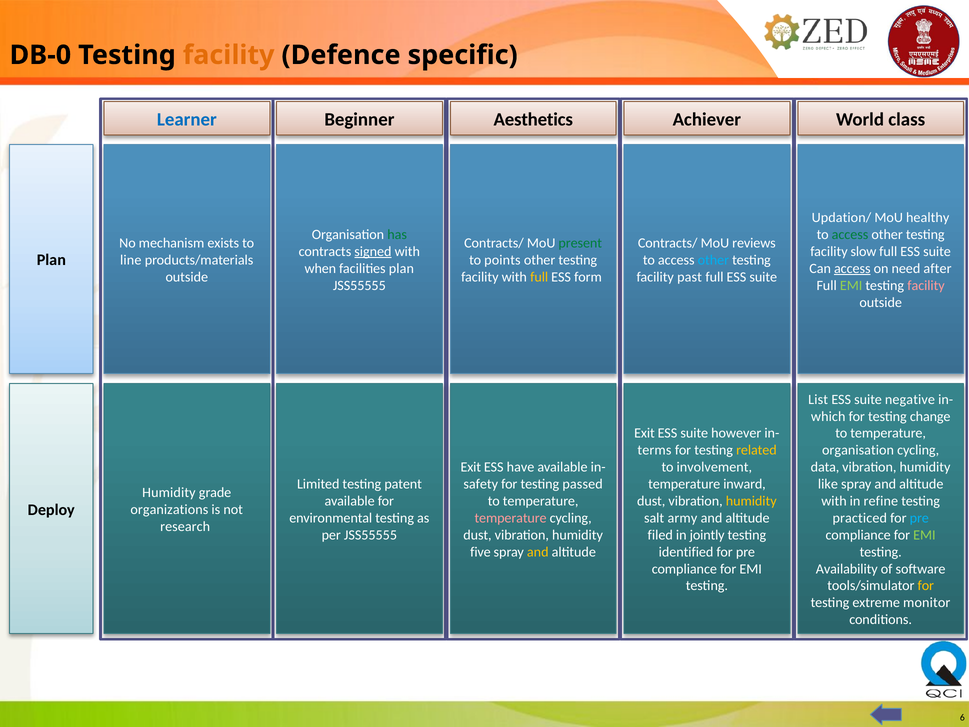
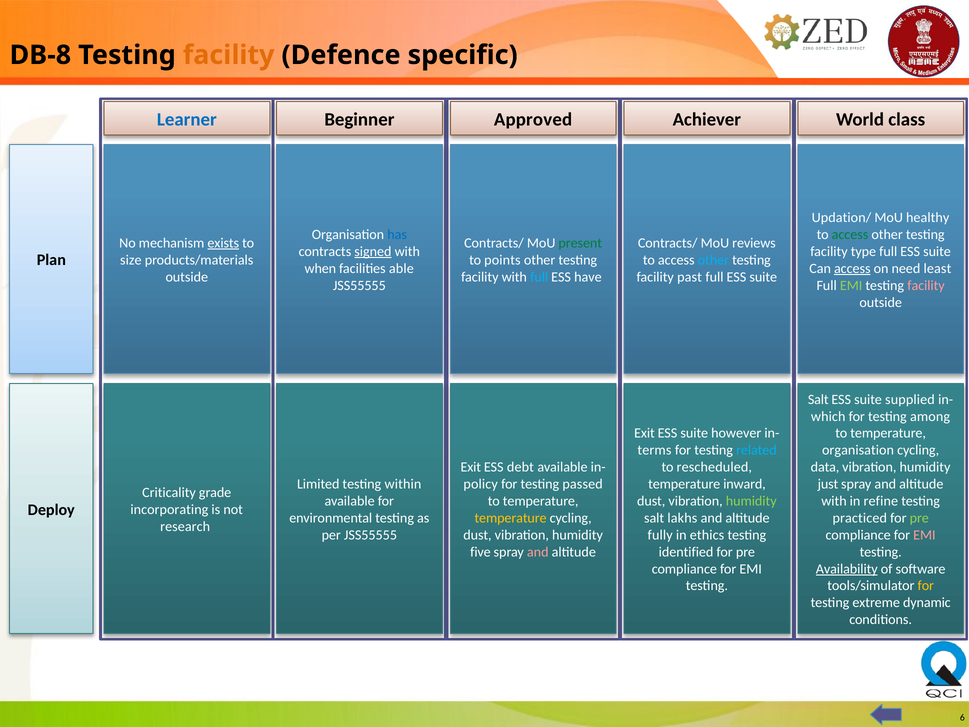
DB-0: DB-0 -> DB-8
Aesthetics: Aesthetics -> Approved
has colour: green -> blue
exists underline: none -> present
slow: slow -> type
line: line -> size
facilities plan: plan -> able
after: after -> least
full at (539, 277) colour: yellow -> light blue
form: form -> have
List at (818, 399): List -> Salt
negative: negative -> supplied
change: change -> among
related colour: yellow -> light blue
have: have -> debt
involvement: involvement -> rescheduled
patent: patent -> within
safety: safety -> policy
like: like -> just
Humidity at (169, 492): Humidity -> Criticality
humidity at (751, 501) colour: yellow -> light green
organizations: organizations -> incorporating
temperature at (511, 518) colour: pink -> yellow
army: army -> lakhs
pre at (919, 518) colour: light blue -> light green
filed: filed -> fully
jointly: jointly -> ethics
EMI at (924, 535) colour: light green -> pink
and at (538, 552) colour: yellow -> pink
Availability underline: none -> present
monitor: monitor -> dynamic
